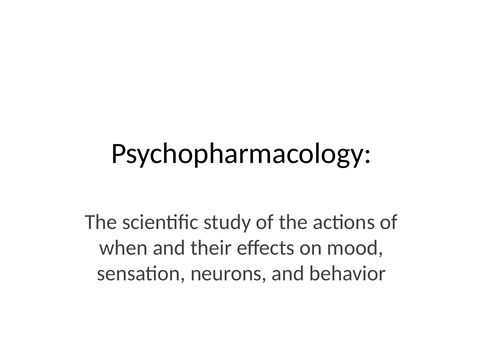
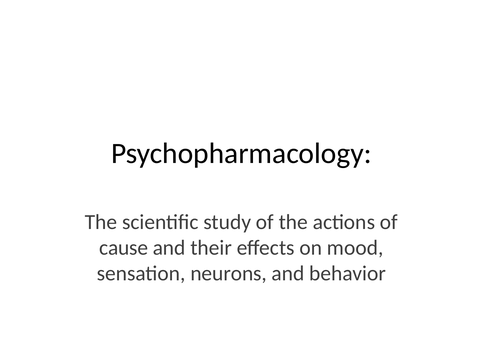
when: when -> cause
